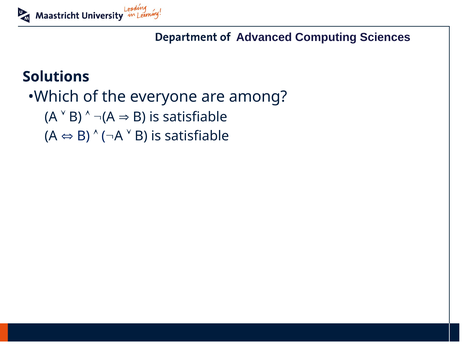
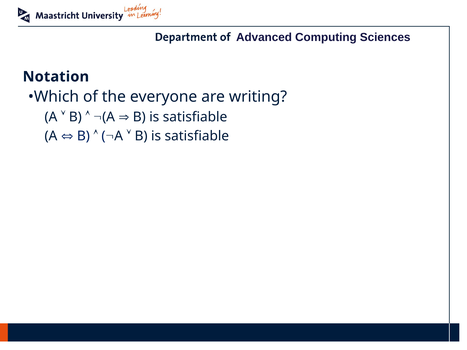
Solutions: Solutions -> Notation
among: among -> writing
